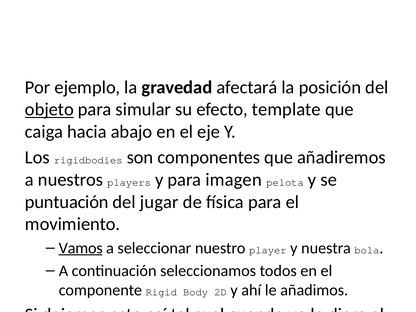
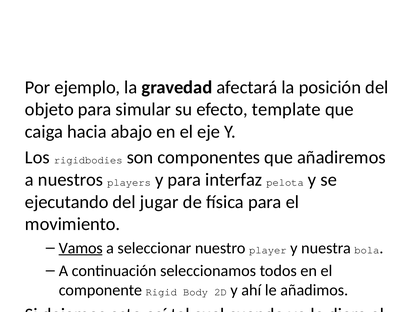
objeto underline: present -> none
imagen: imagen -> interfaz
puntuación: puntuación -> ejecutando
